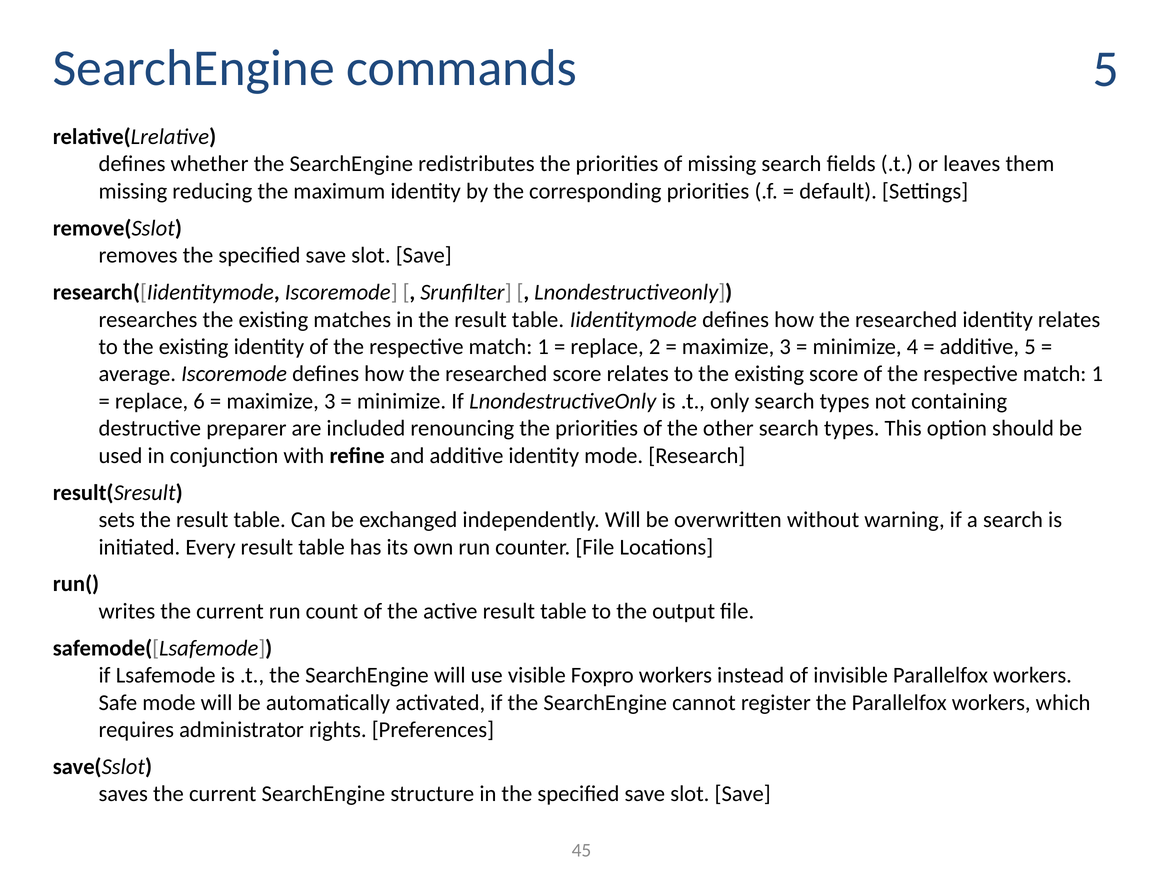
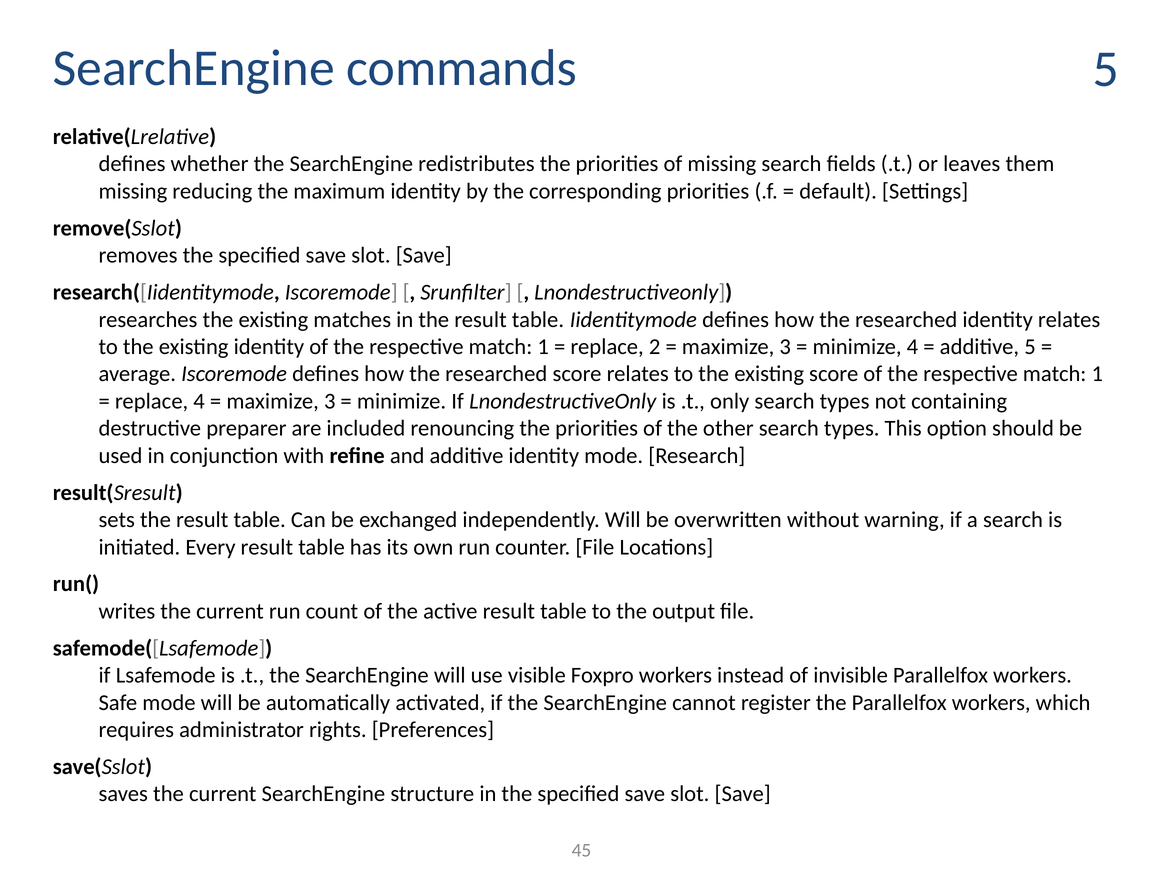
replace 6: 6 -> 4
